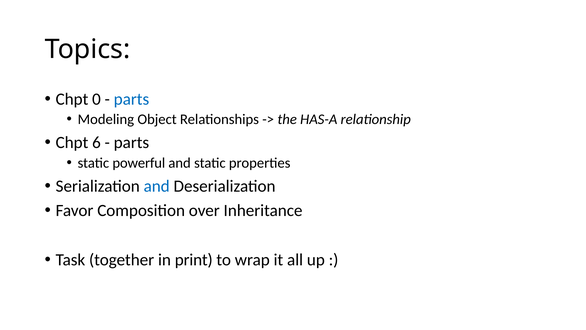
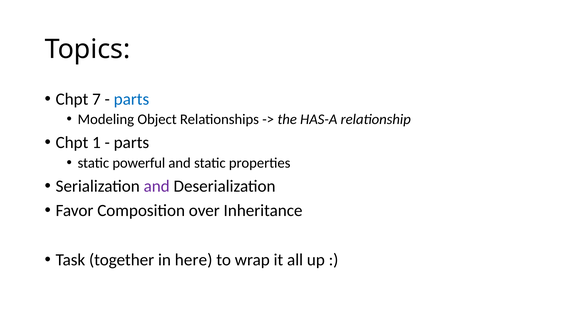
0: 0 -> 7
6: 6 -> 1
and at (157, 186) colour: blue -> purple
print: print -> here
